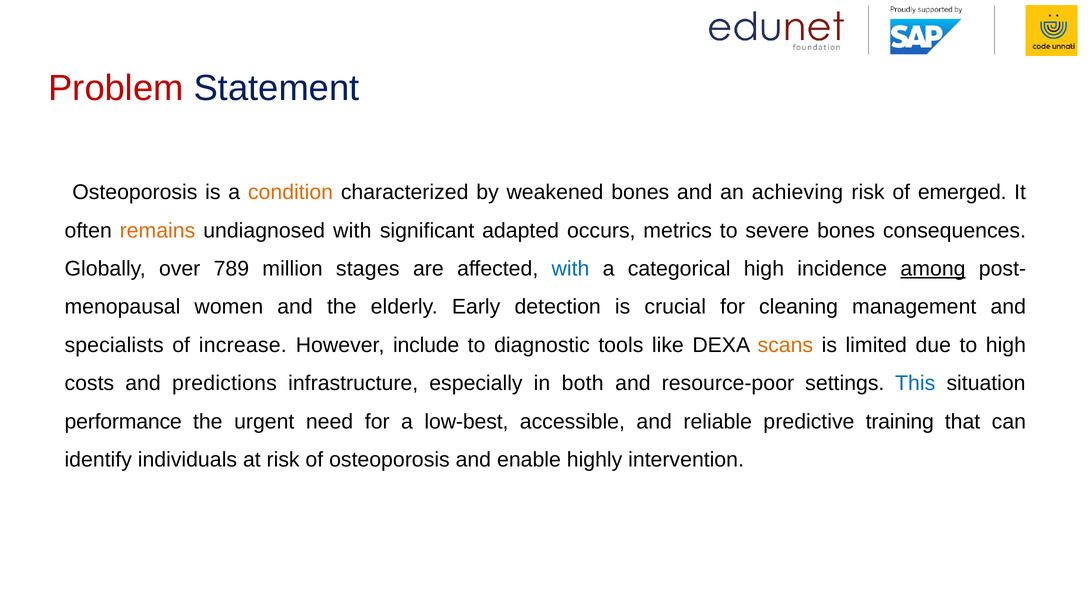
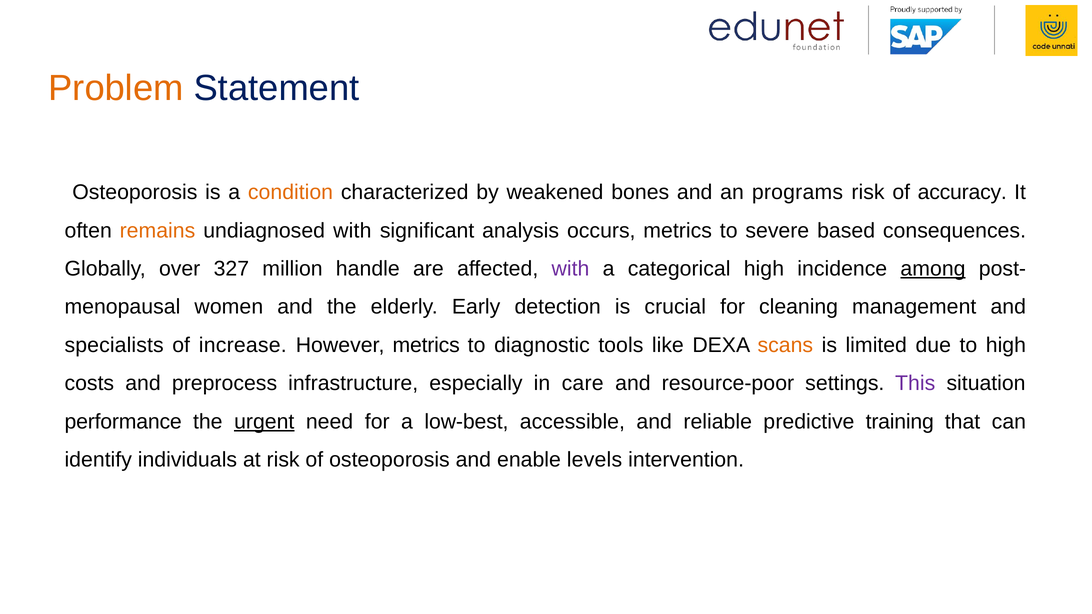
Problem colour: red -> orange
achieving: achieving -> programs
emerged: emerged -> accuracy
adapted: adapted -> analysis
severe bones: bones -> based
789: 789 -> 327
stages: stages -> handle
with at (570, 269) colour: blue -> purple
However include: include -> metrics
predictions: predictions -> preprocess
both: both -> care
This colour: blue -> purple
urgent underline: none -> present
highly: highly -> levels
